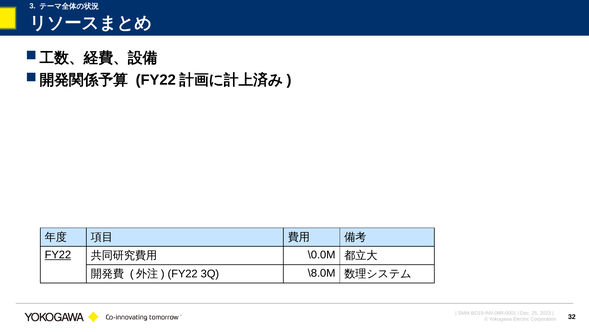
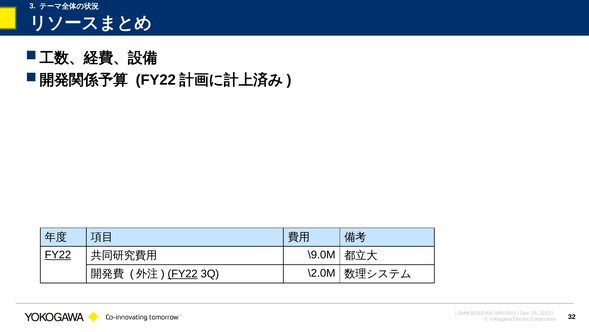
\0.0M: \0.0M -> \9.0M
FY22 at (183, 273) underline: none -> present
\8.0M: \8.0M -> \2.0M
